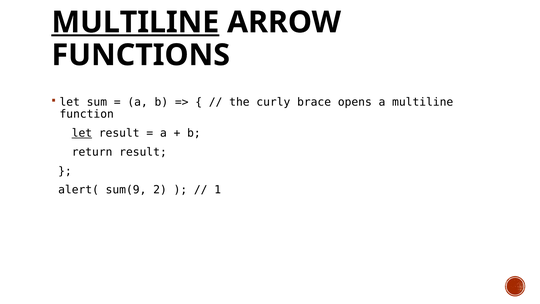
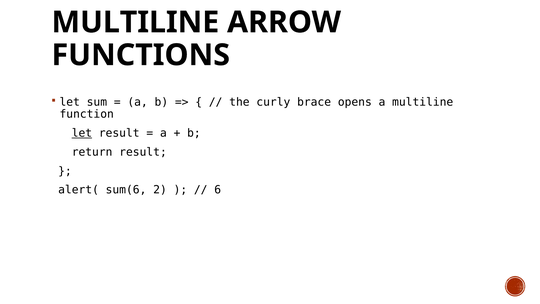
MULTILINE at (135, 22) underline: present -> none
sum(9: sum(9 -> sum(6
1: 1 -> 6
